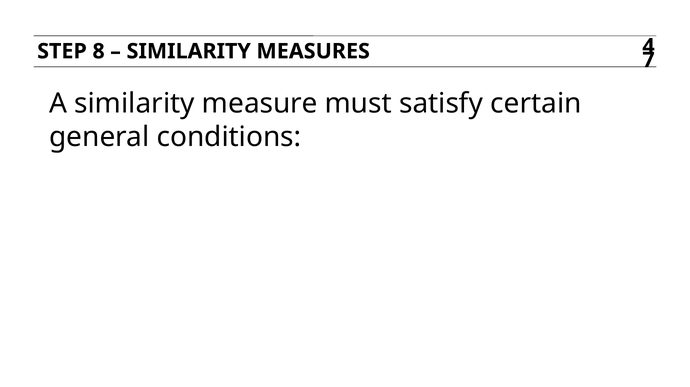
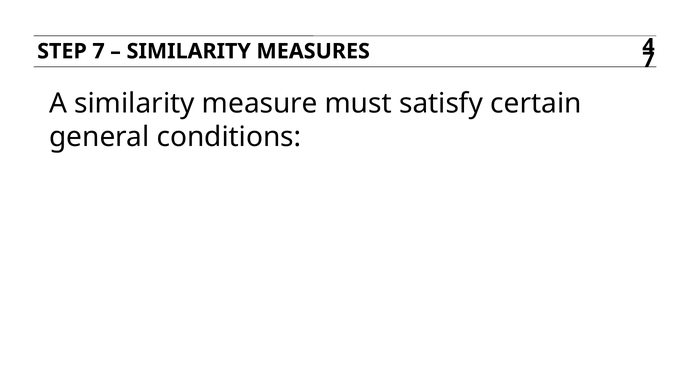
STEP 8: 8 -> 7
